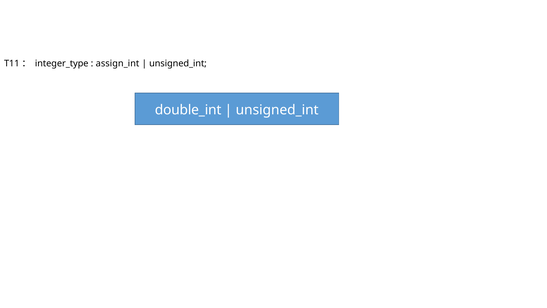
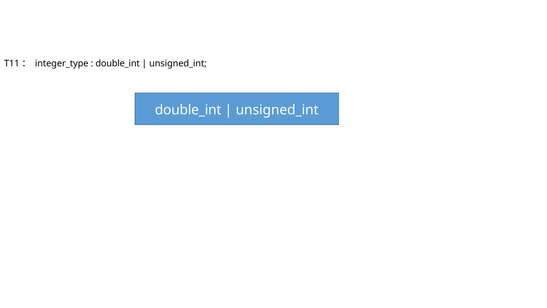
assign_int at (117, 63): assign_int -> double_int
